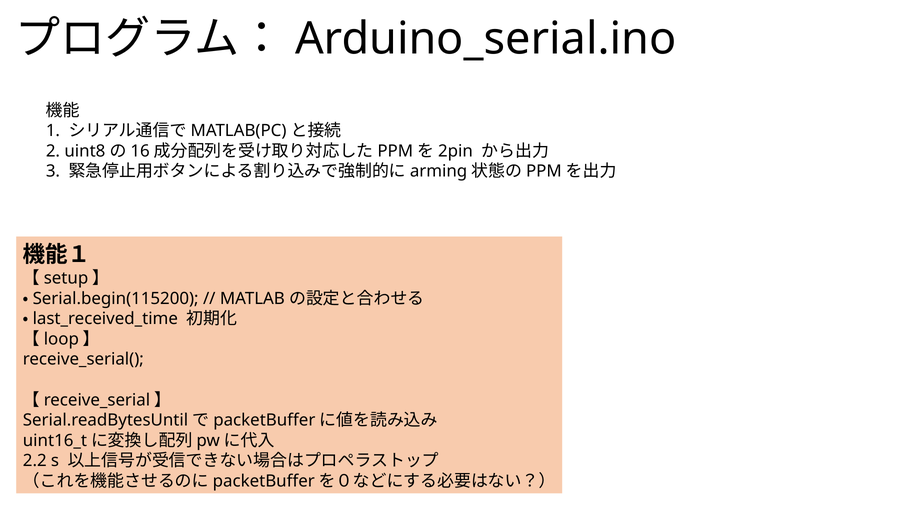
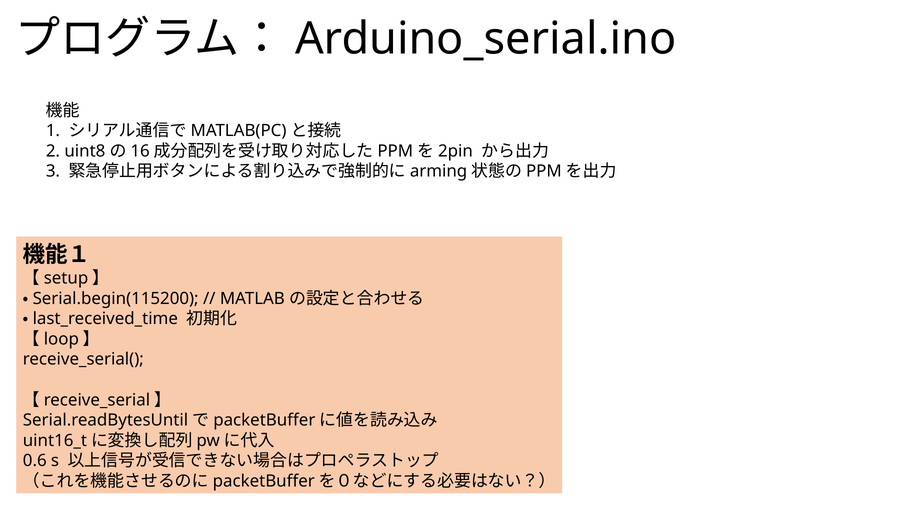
2.2: 2.2 -> 0.6
